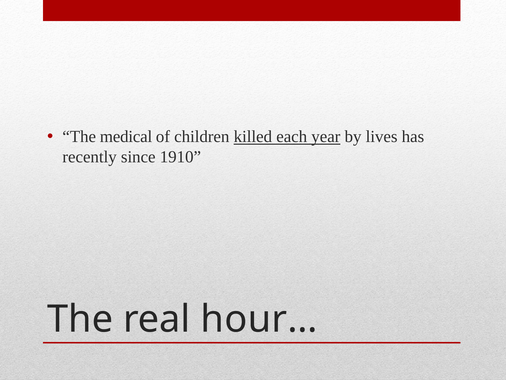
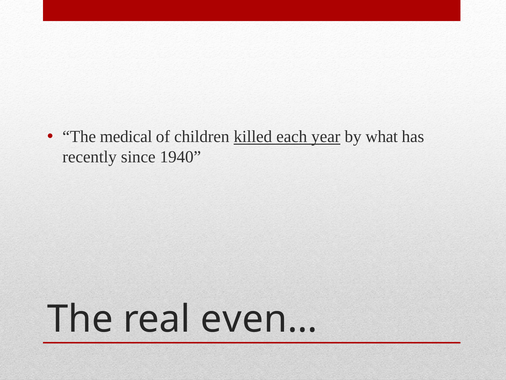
lives: lives -> what
1910: 1910 -> 1940
hour…: hour… -> even…
